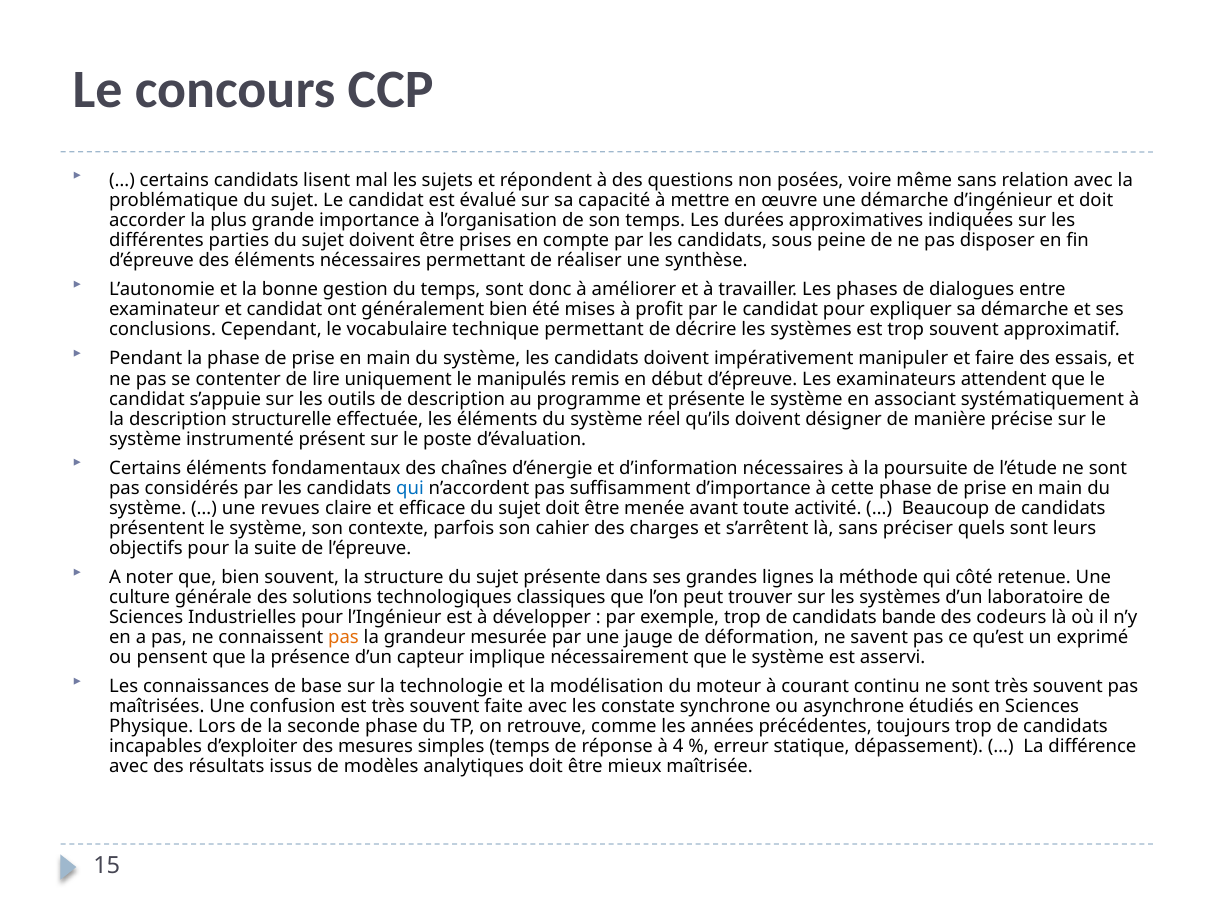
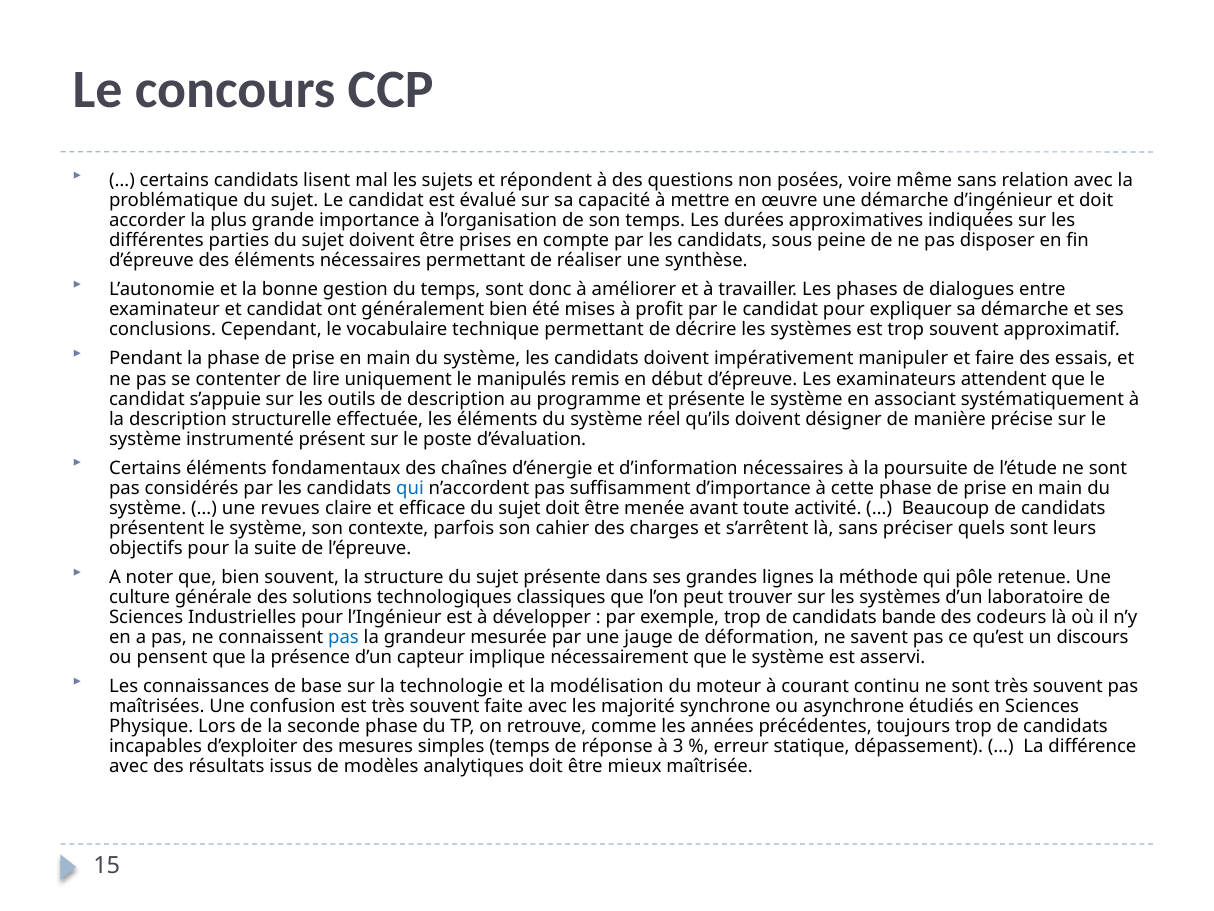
côté: côté -> pôle
pas at (343, 637) colour: orange -> blue
exprimé: exprimé -> discours
constate: constate -> majorité
4: 4 -> 3
